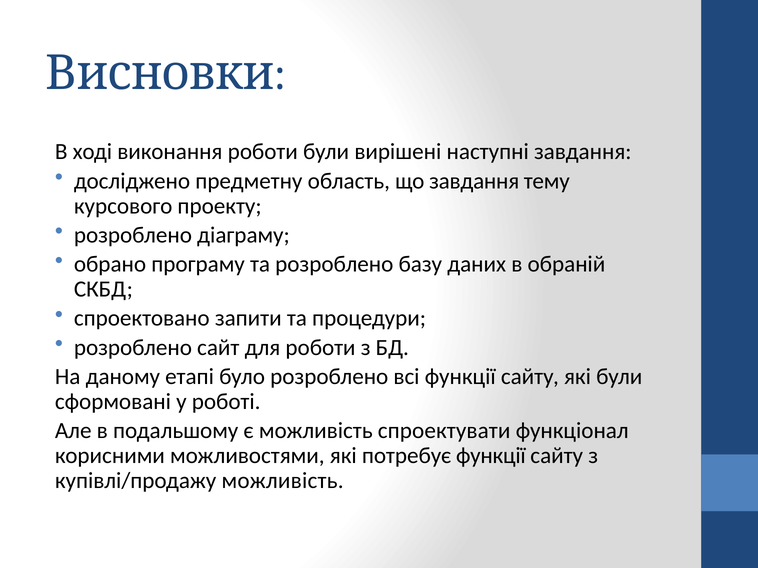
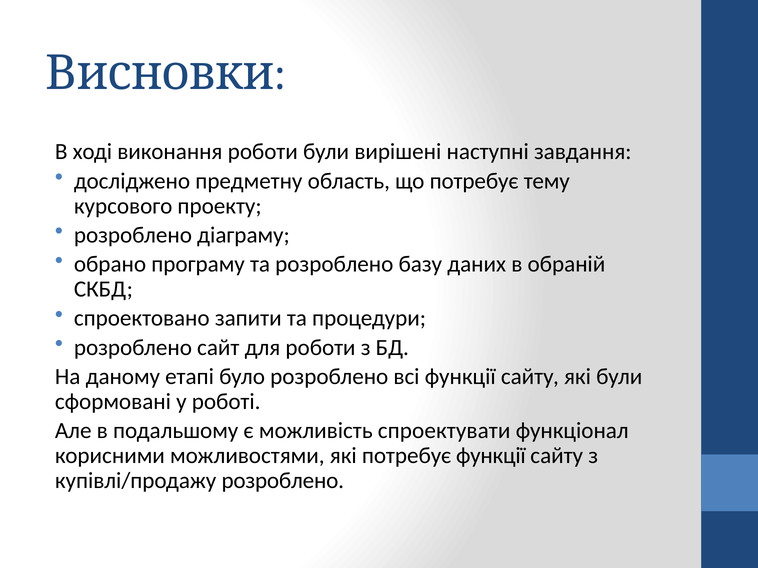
що завдання: завдання -> потребує
купівлі/продажу можливість: можливість -> розроблено
